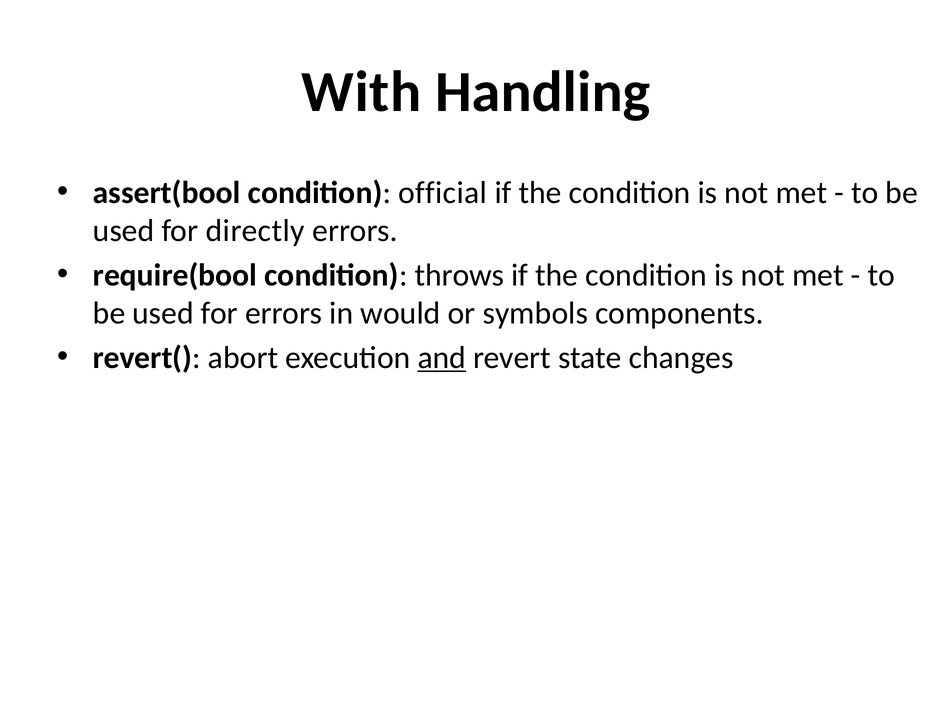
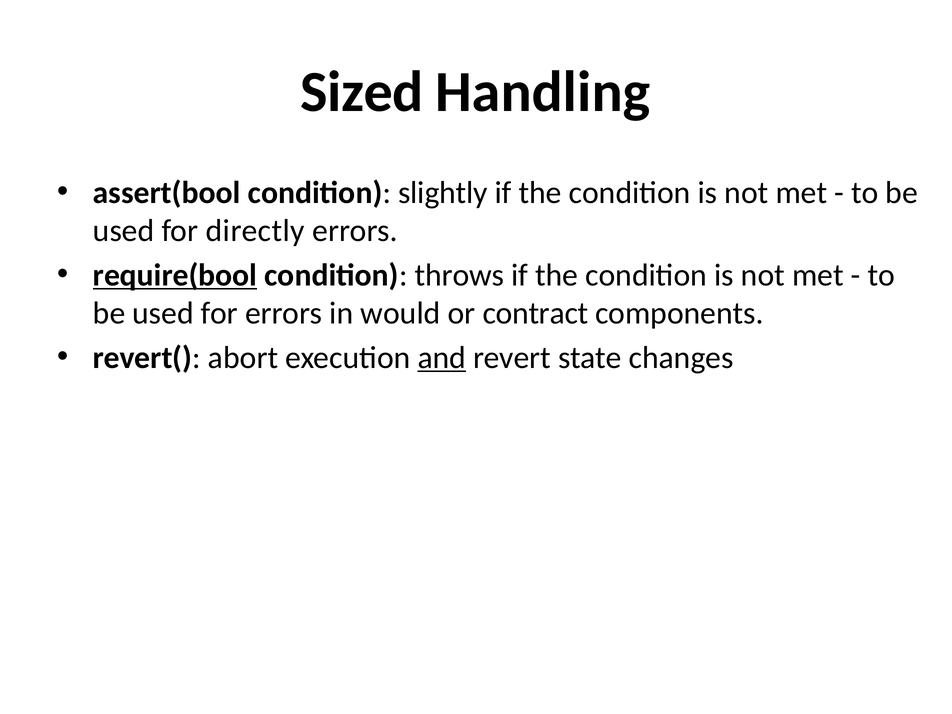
With: With -> Sized
official: official -> slightly
require(bool underline: none -> present
symbols: symbols -> contract
